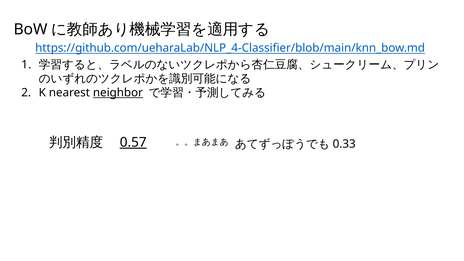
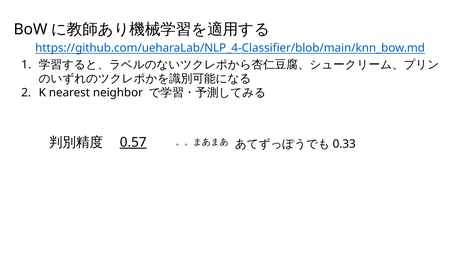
neighbor underline: present -> none
